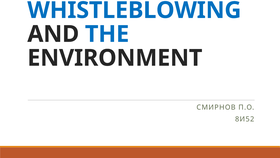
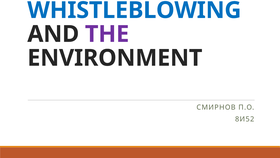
THE colour: blue -> purple
